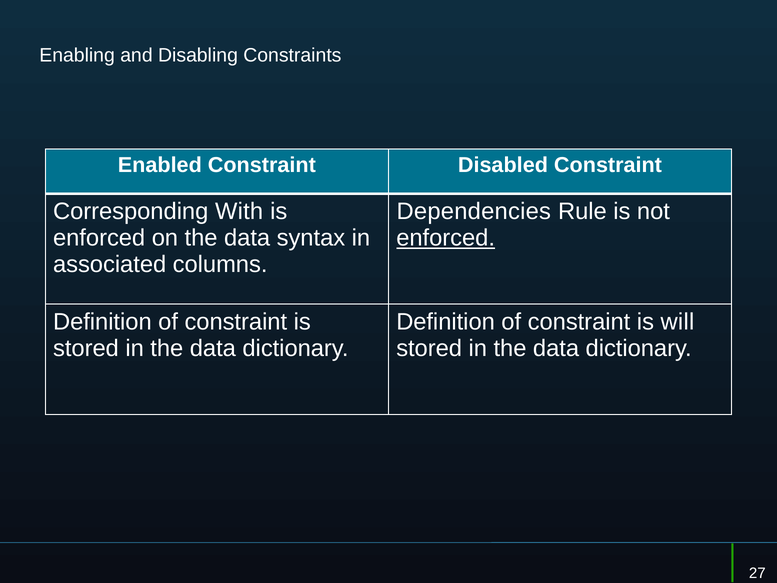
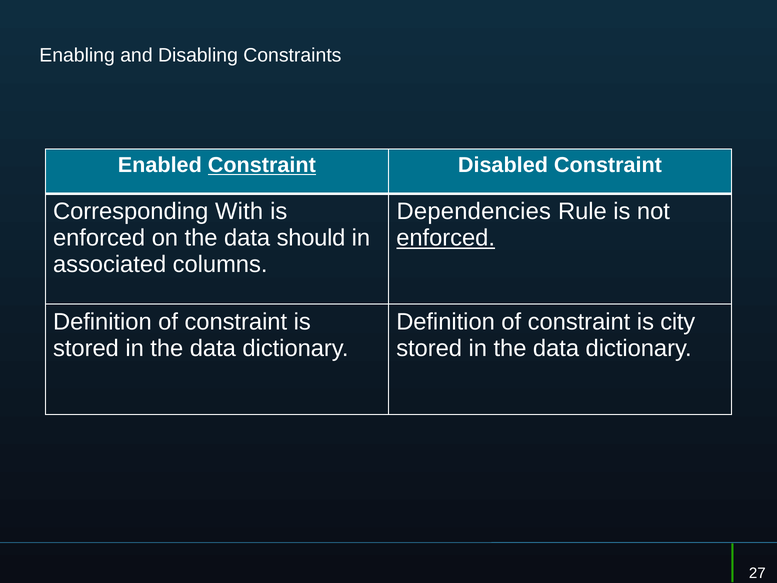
Constraint at (262, 165) underline: none -> present
syntax: syntax -> should
will: will -> city
